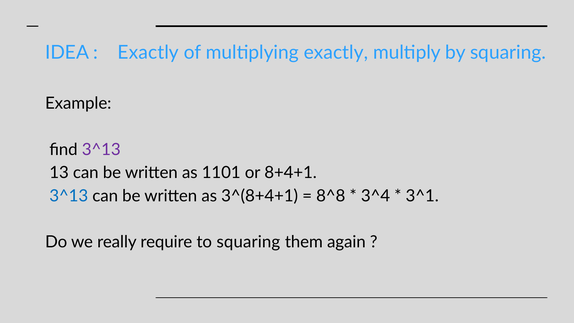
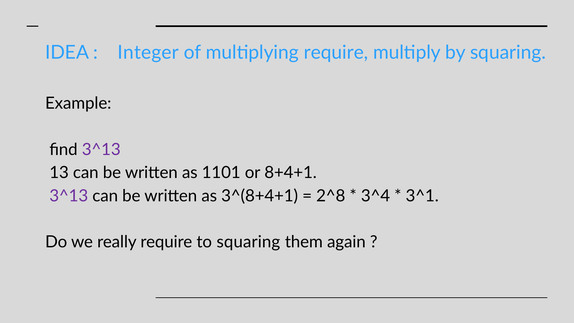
Exactly at (148, 53): Exactly -> Integer
multiplying exactly: exactly -> require
3^13 at (69, 196) colour: blue -> purple
8^8: 8^8 -> 2^8
